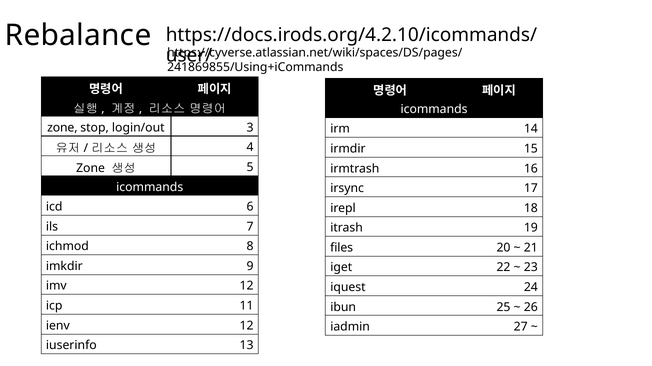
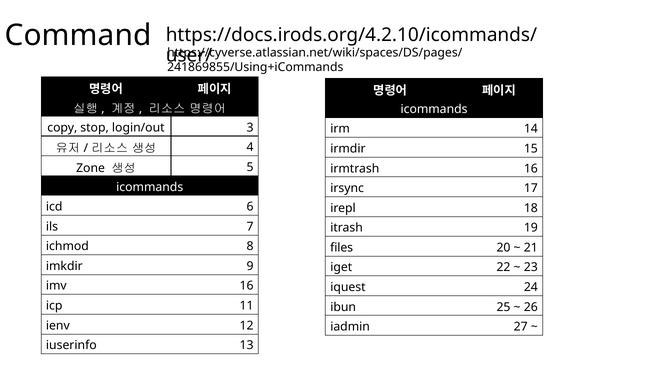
Rebalance: Rebalance -> Command
zone at (62, 128): zone -> copy
imv 12: 12 -> 16
